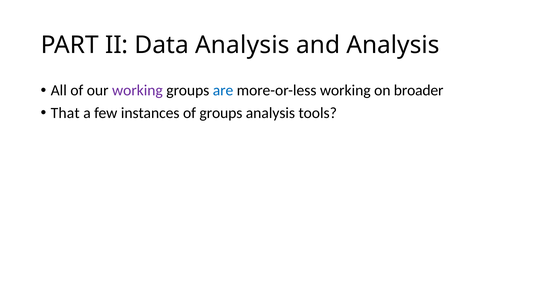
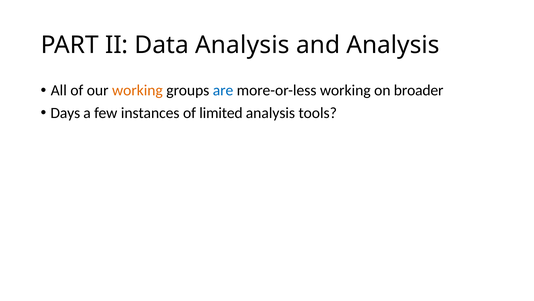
working at (137, 90) colour: purple -> orange
That: That -> Days
of groups: groups -> limited
